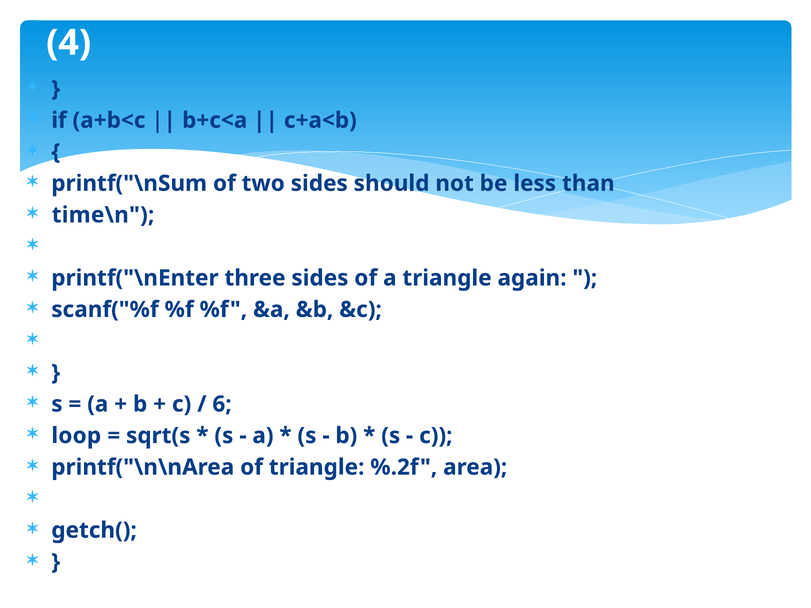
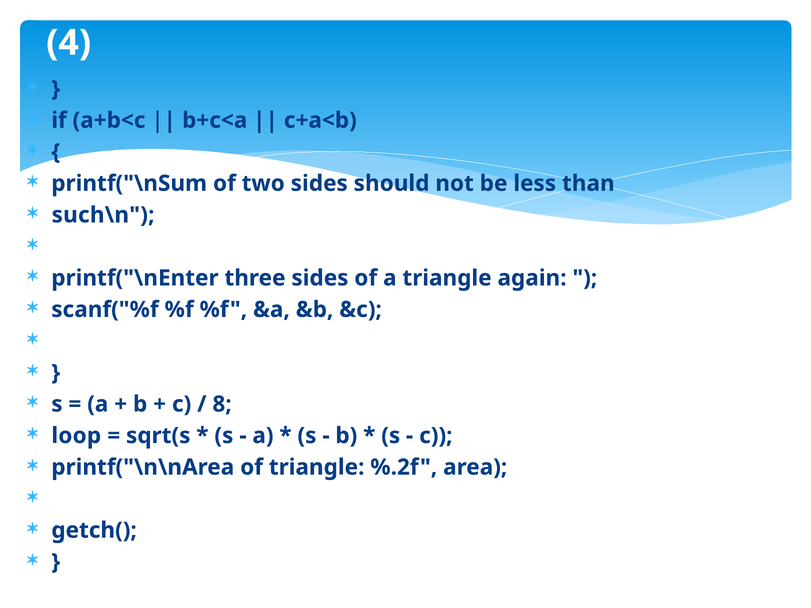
time\n: time\n -> such\n
6: 6 -> 8
